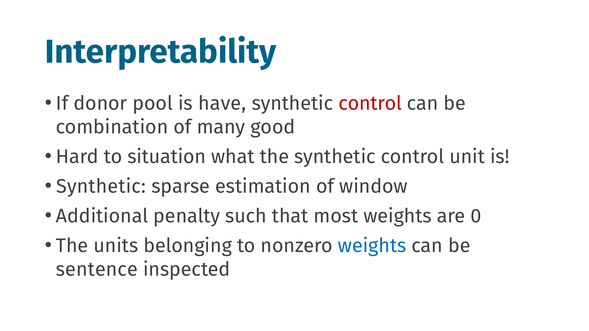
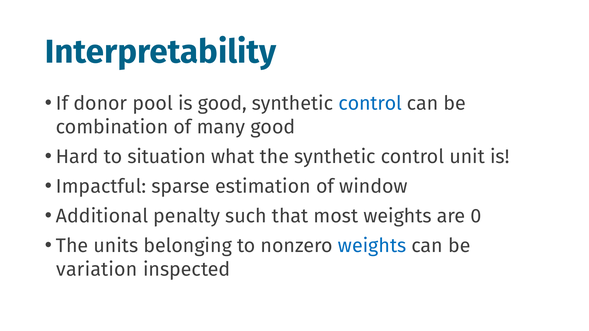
is have: have -> good
control at (370, 104) colour: red -> blue
Synthetic at (101, 187): Synthetic -> Impactful
sentence: sentence -> variation
